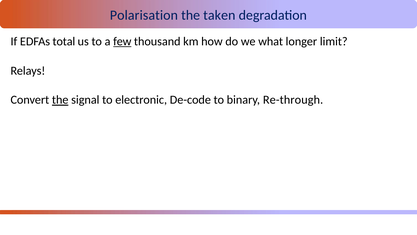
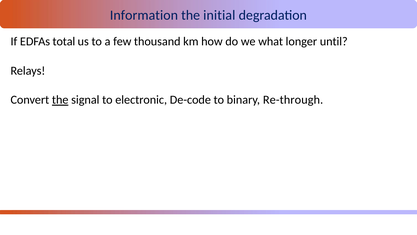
Polarisation: Polarisation -> Information
taken: taken -> initial
few underline: present -> none
limit: limit -> until
